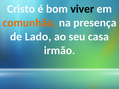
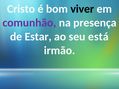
comunhão colour: orange -> purple
Lado: Lado -> Estar
casa: casa -> está
